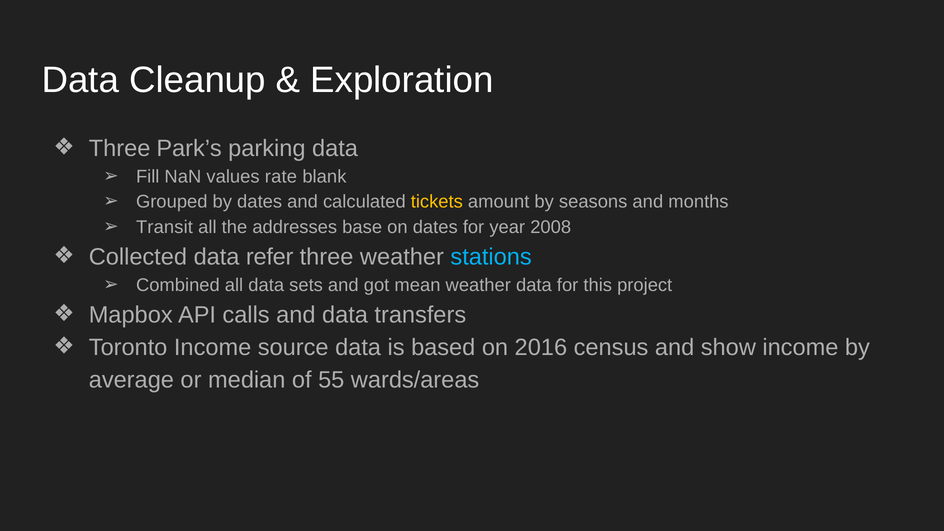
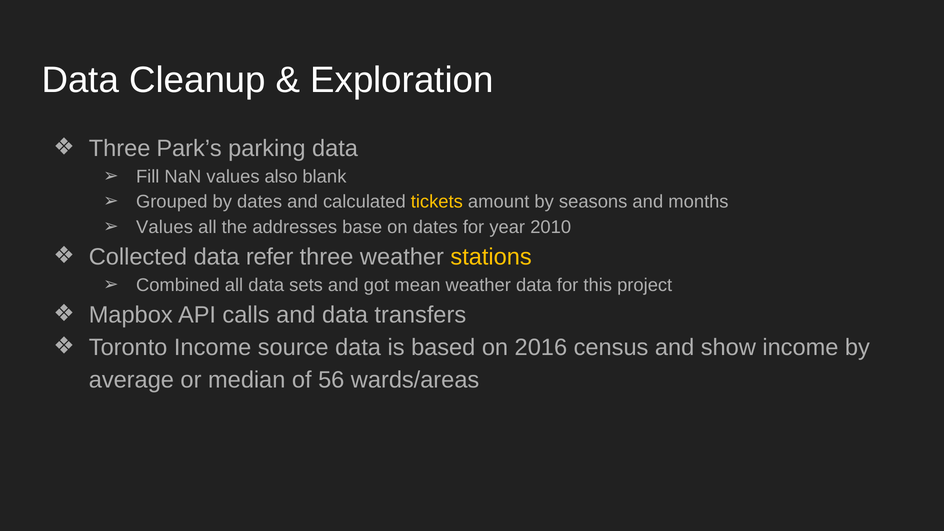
rate: rate -> also
Transit at (164, 227): Transit -> Values
2008: 2008 -> 2010
stations colour: light blue -> yellow
55: 55 -> 56
